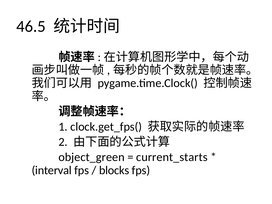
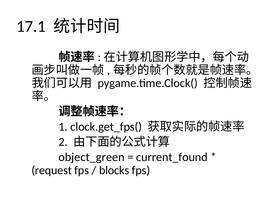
46.5: 46.5 -> 17.1
current_starts: current_starts -> current_found
interval: interval -> request
